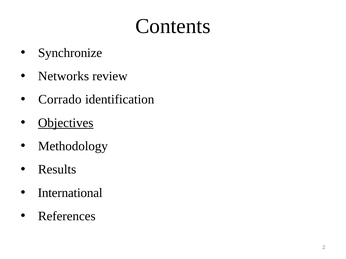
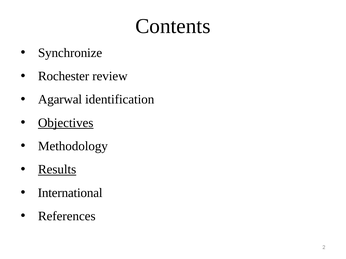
Networks: Networks -> Rochester
Corrado: Corrado -> Agarwal
Results underline: none -> present
